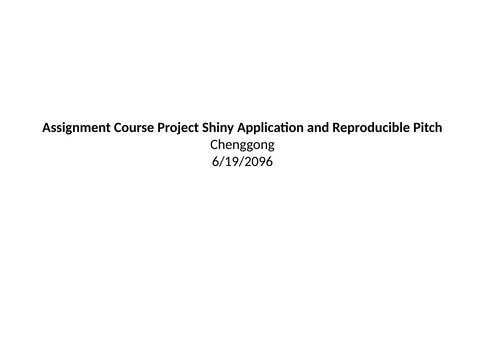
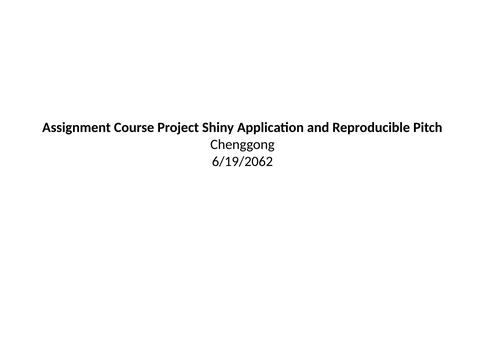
6/19/2096: 6/19/2096 -> 6/19/2062
